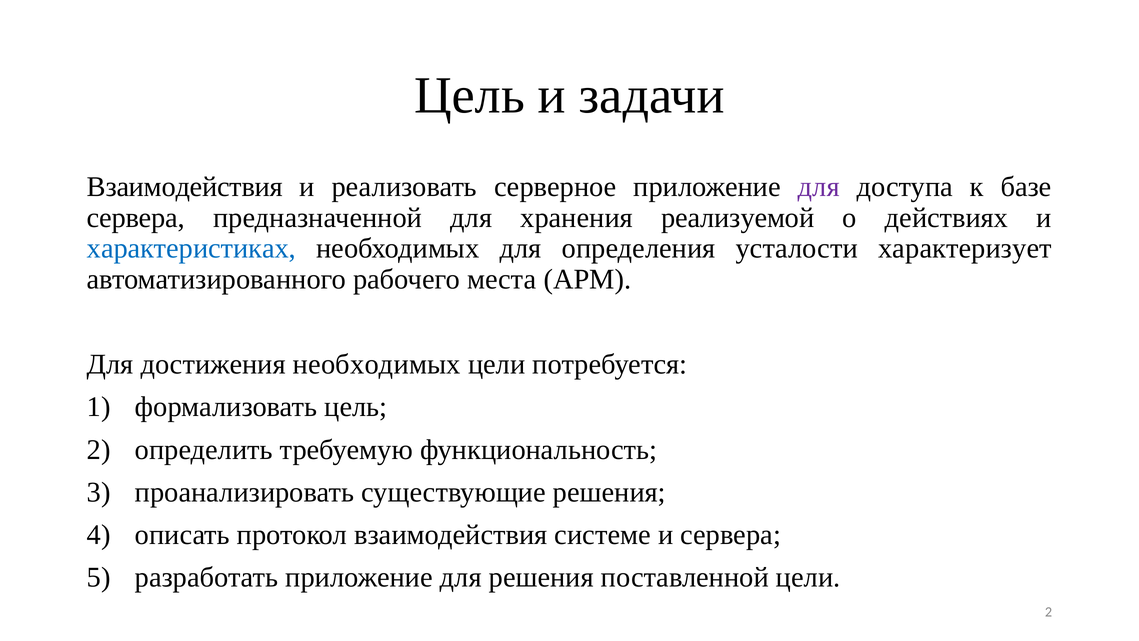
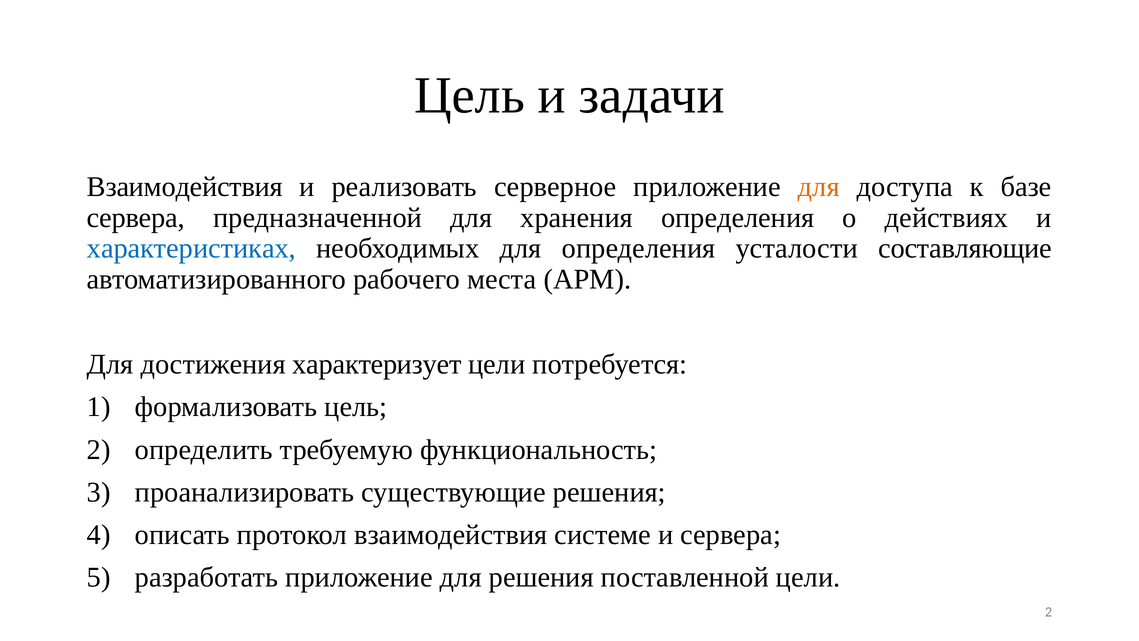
для at (819, 187) colour: purple -> orange
хранения реализуемой: реализуемой -> определения
характеризует: характеризует -> составляющие
достижения необходимых: необходимых -> характеризует
